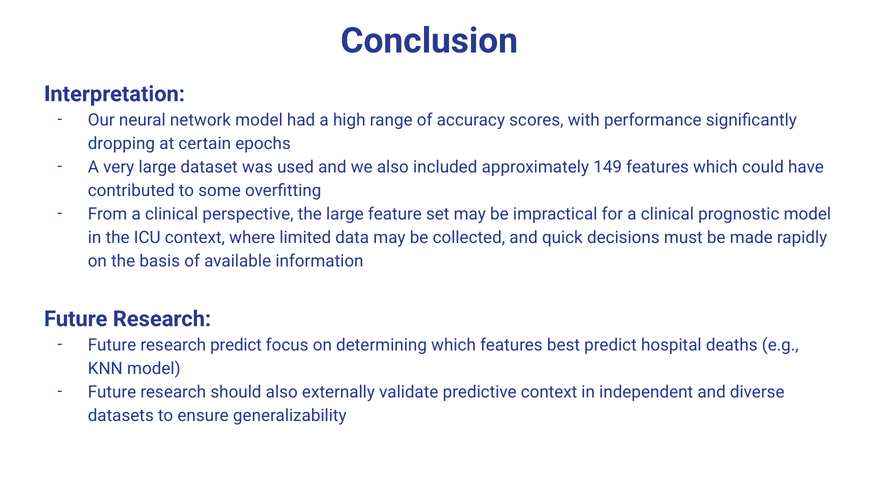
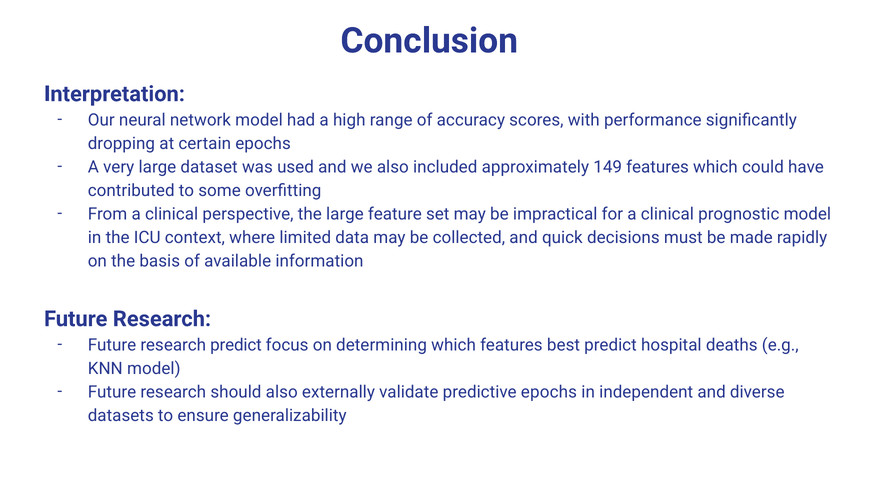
predictive context: context -> epochs
